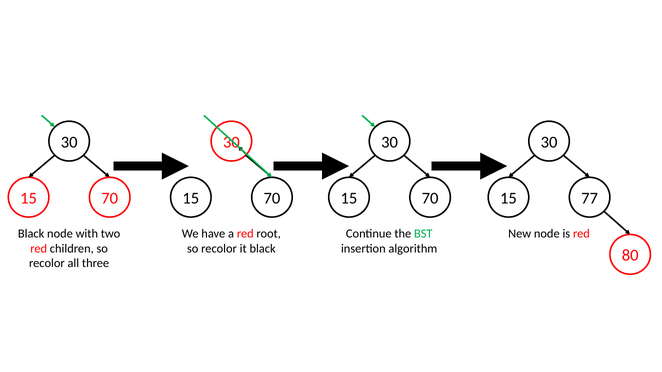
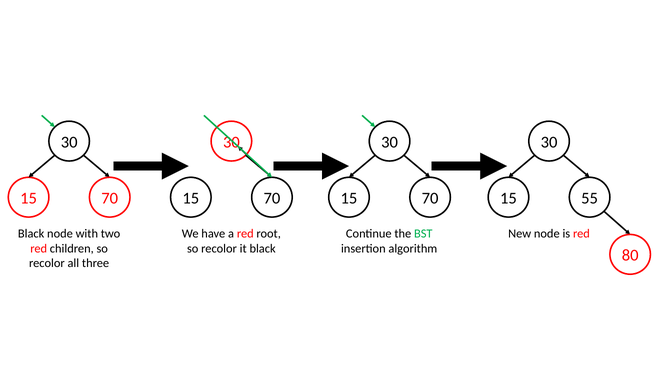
77: 77 -> 55
